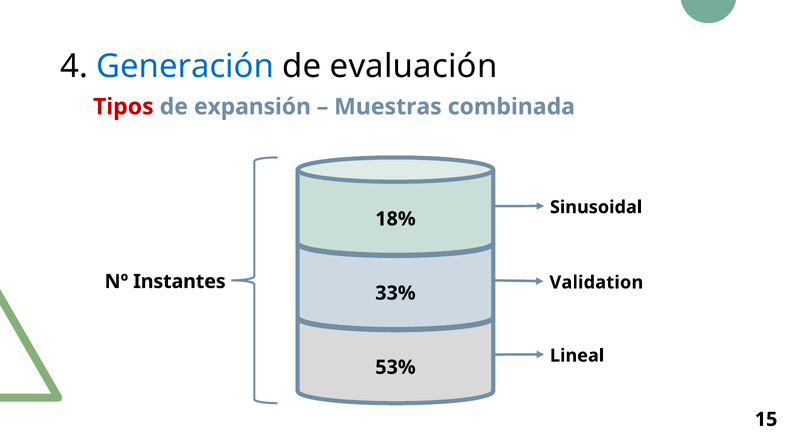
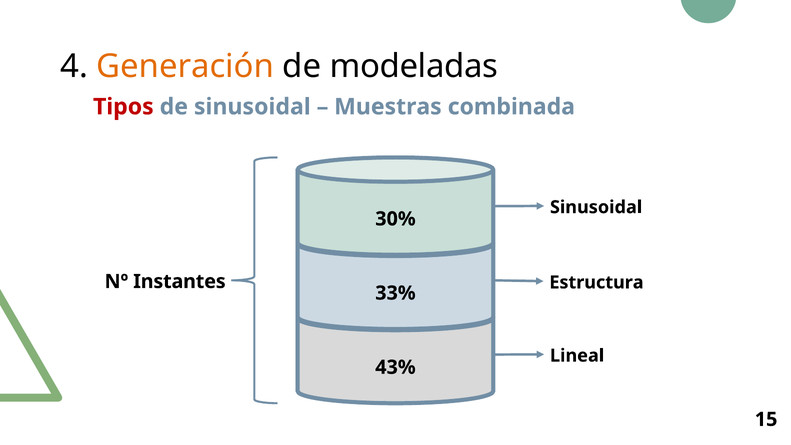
Generación colour: blue -> orange
evaluación: evaluación -> modeladas
de expansión: expansión -> sinusoidal
18%: 18% -> 30%
Validation: Validation -> Estructura
53%: 53% -> 43%
